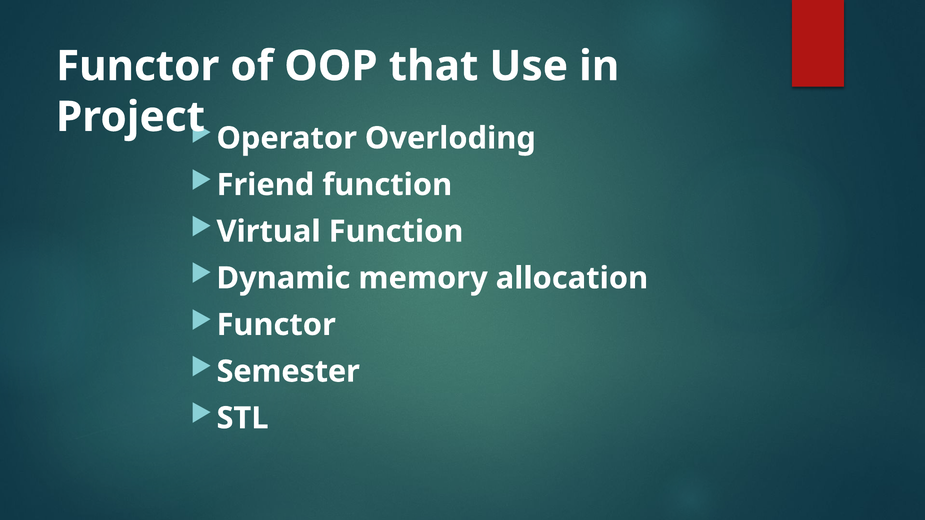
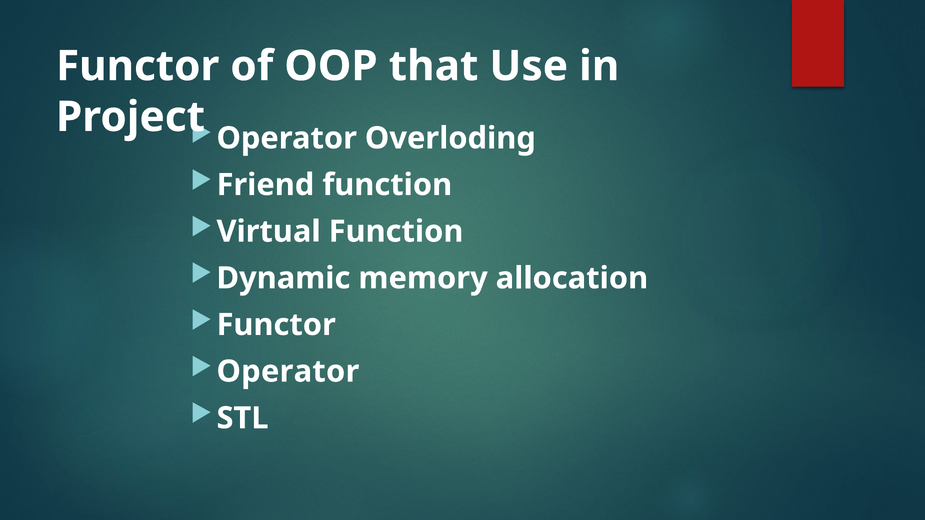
Semester at (288, 372): Semester -> Operator
